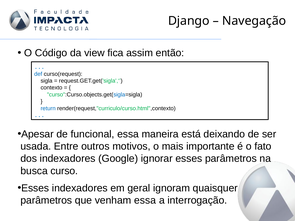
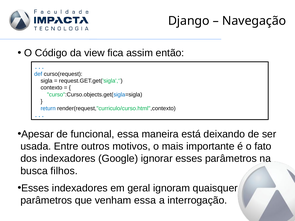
curso: curso -> filhos
